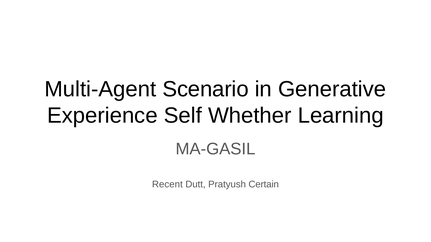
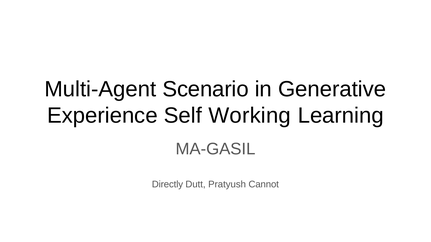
Whether: Whether -> Working
Recent: Recent -> Directly
Certain: Certain -> Cannot
